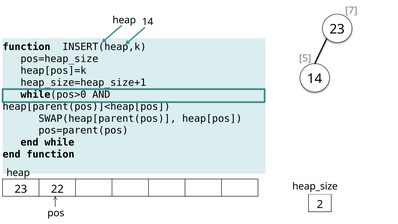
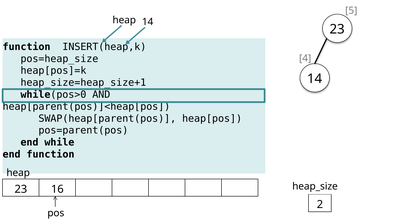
7: 7 -> 5
5: 5 -> 4
22: 22 -> 16
